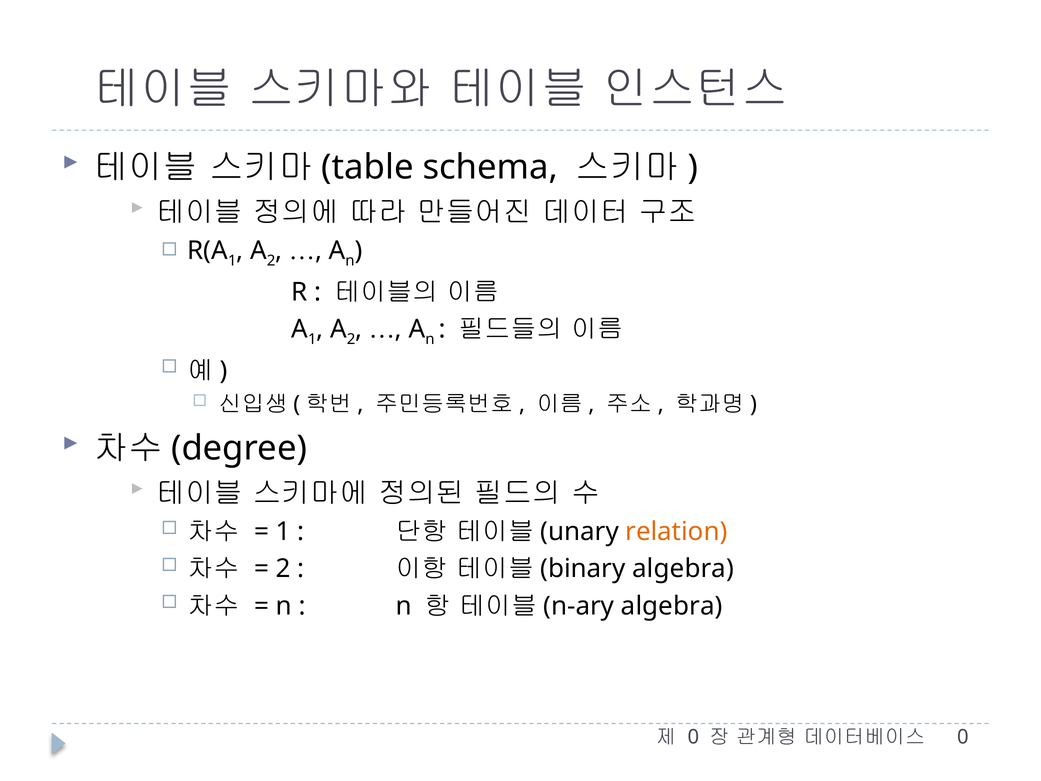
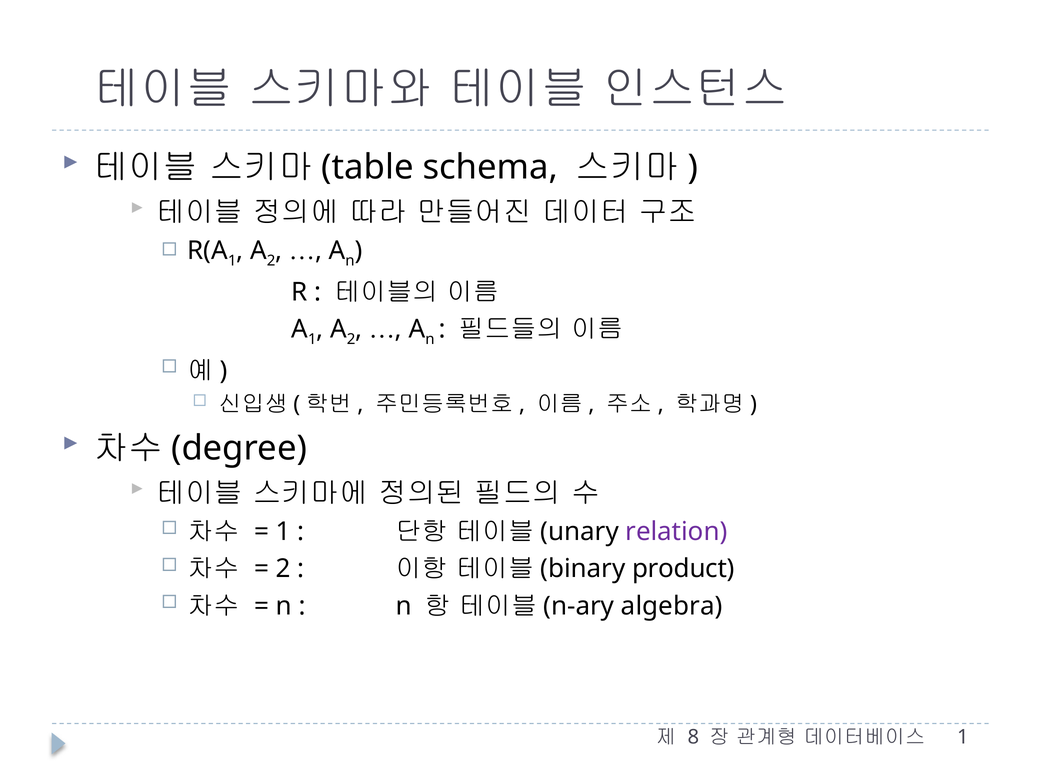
relation colour: orange -> purple
algebra at (683, 569): algebra -> product
0 at (693, 737): 0 -> 8
0 at (963, 737): 0 -> 1
